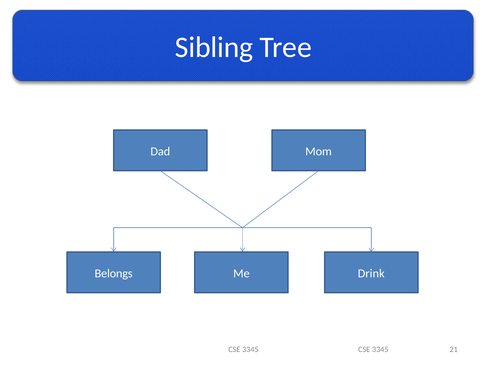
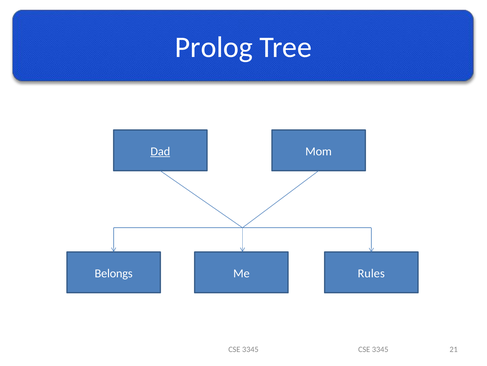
Sibling: Sibling -> Prolog
Dad underline: none -> present
Drink: Drink -> Rules
